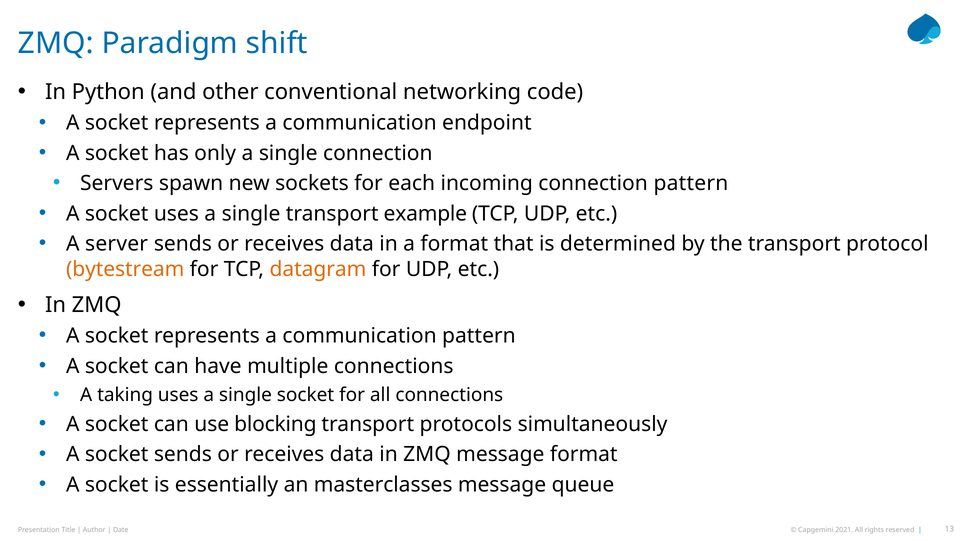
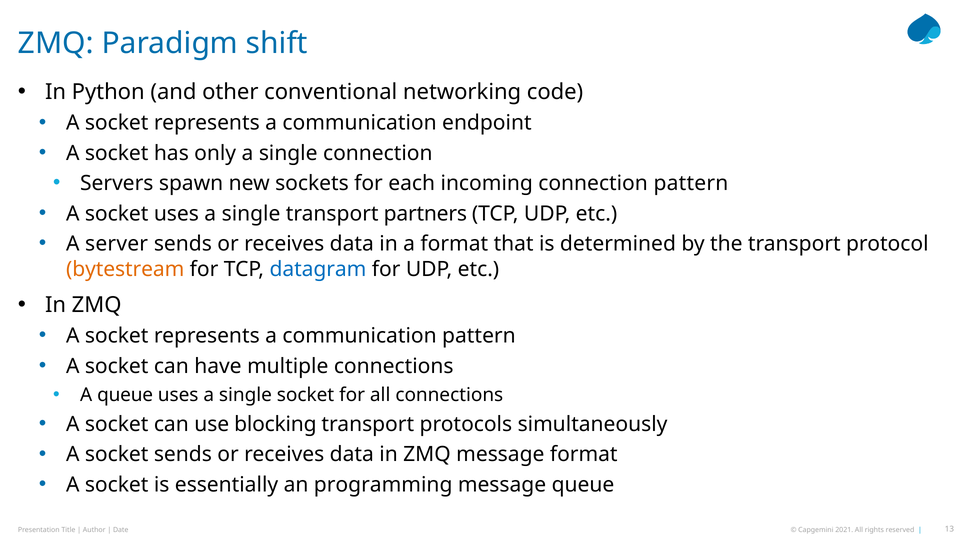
example: example -> partners
datagram colour: orange -> blue
A taking: taking -> queue
masterclasses: masterclasses -> programming
